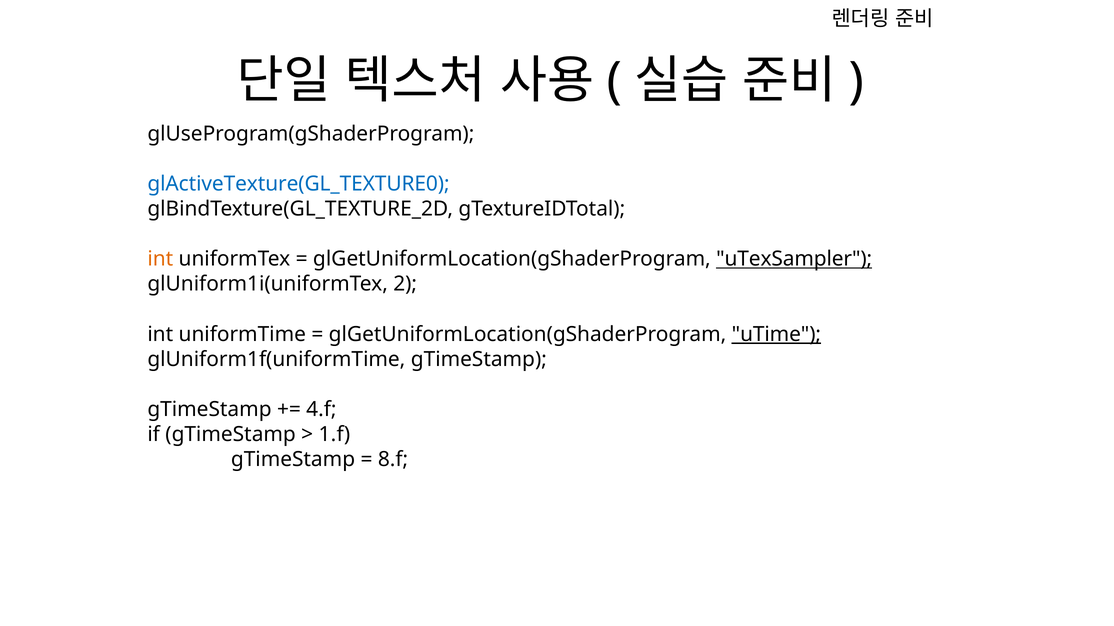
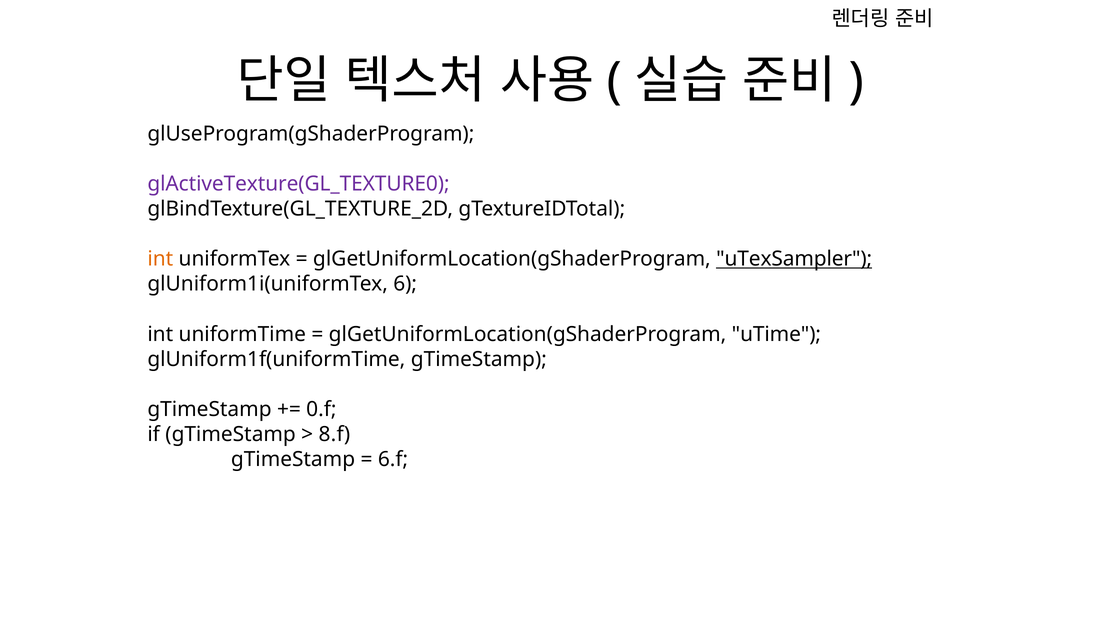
glActiveTexture(GL_TEXTURE0 colour: blue -> purple
2: 2 -> 6
uTime underline: present -> none
4.f: 4.f -> 0.f
1.f: 1.f -> 8.f
8.f: 8.f -> 6.f
